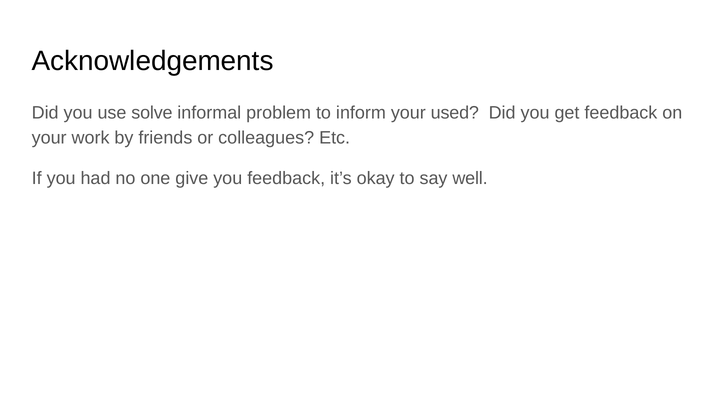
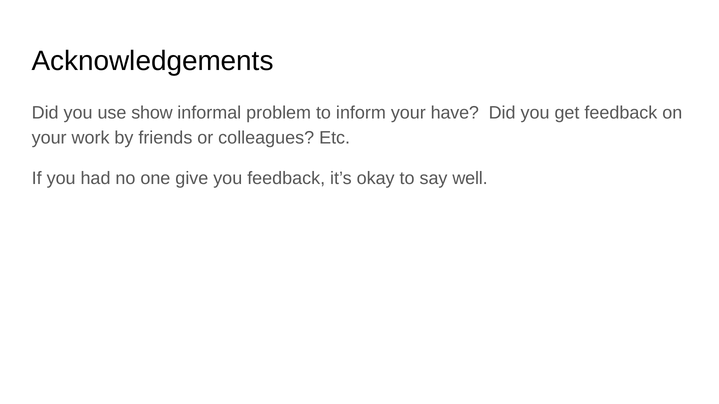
solve: solve -> show
used: used -> have
